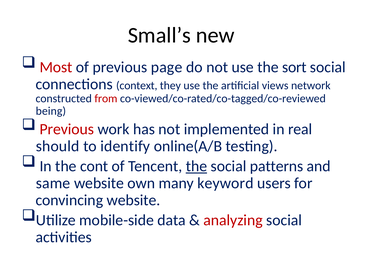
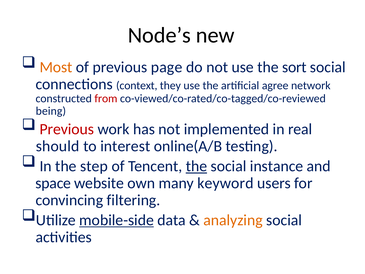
Small’s: Small’s -> Node’s
Most colour: red -> orange
views: views -> agree
identify: identify -> interest
cont: cont -> step
patterns: patterns -> instance
same: same -> space
convincing website: website -> filtering
mobile-side underline: none -> present
analyzing colour: red -> orange
